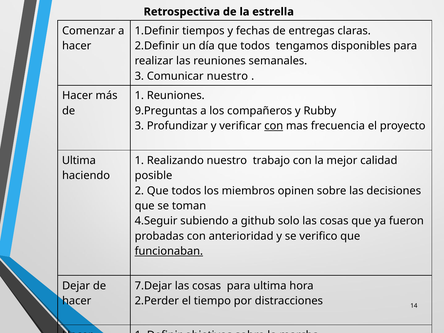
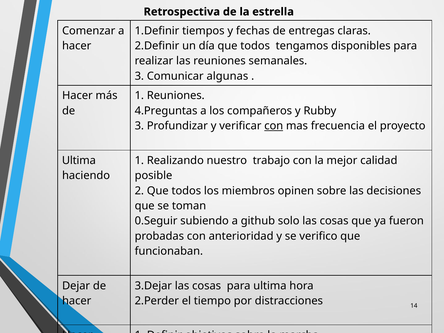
Comunicar nuestro: nuestro -> algunas
9.Preguntas: 9.Preguntas -> 4.Preguntas
4.Seguir: 4.Seguir -> 0.Seguir
funcionaban underline: present -> none
7.Dejar: 7.Dejar -> 3.Dejar
